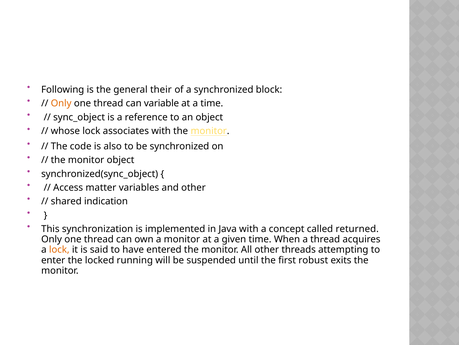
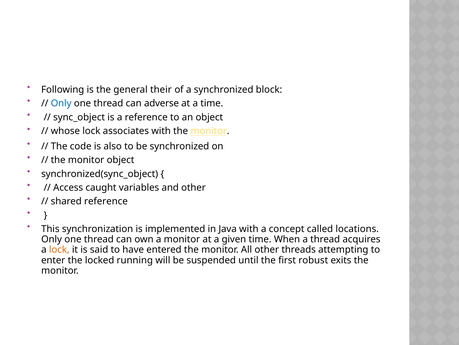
Only at (61, 103) colour: orange -> blue
variable: variable -> adverse
matter: matter -> caught
shared indication: indication -> reference
returned: returned -> locations
